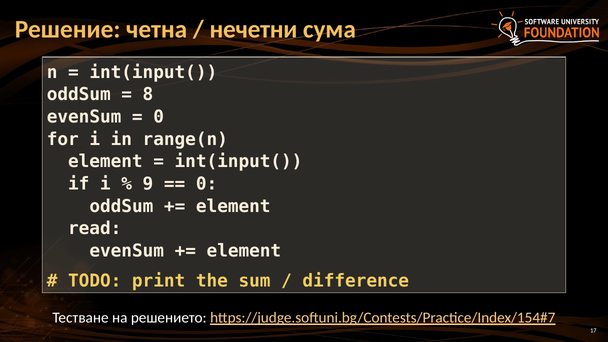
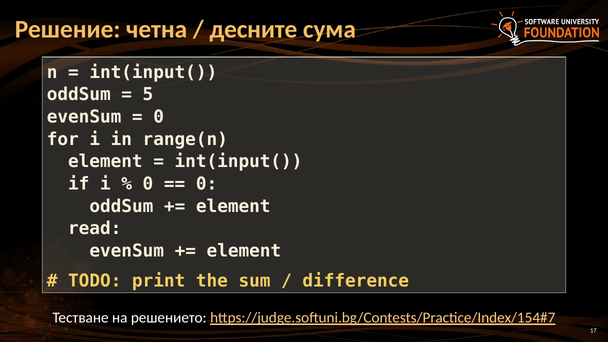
нечетни: нечетни -> десните
8: 8 -> 5
9 at (148, 184): 9 -> 0
